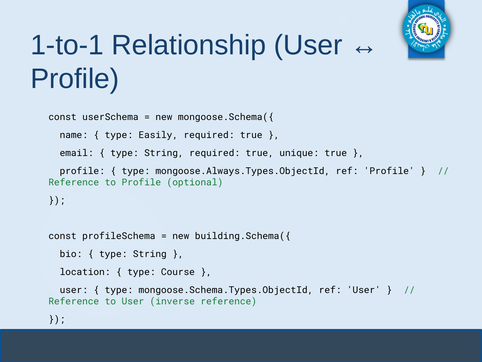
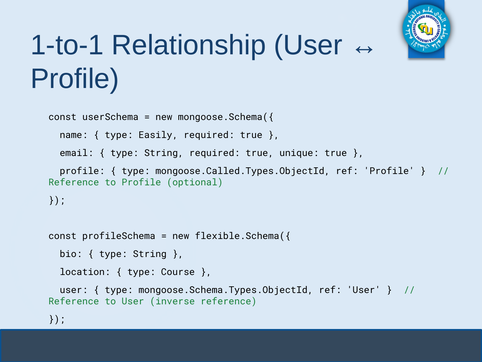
mongoose.Always.Types.ObjectId: mongoose.Always.Types.ObjectId -> mongoose.Called.Types.ObjectId
building.Schema({: building.Schema({ -> flexible.Schema({
